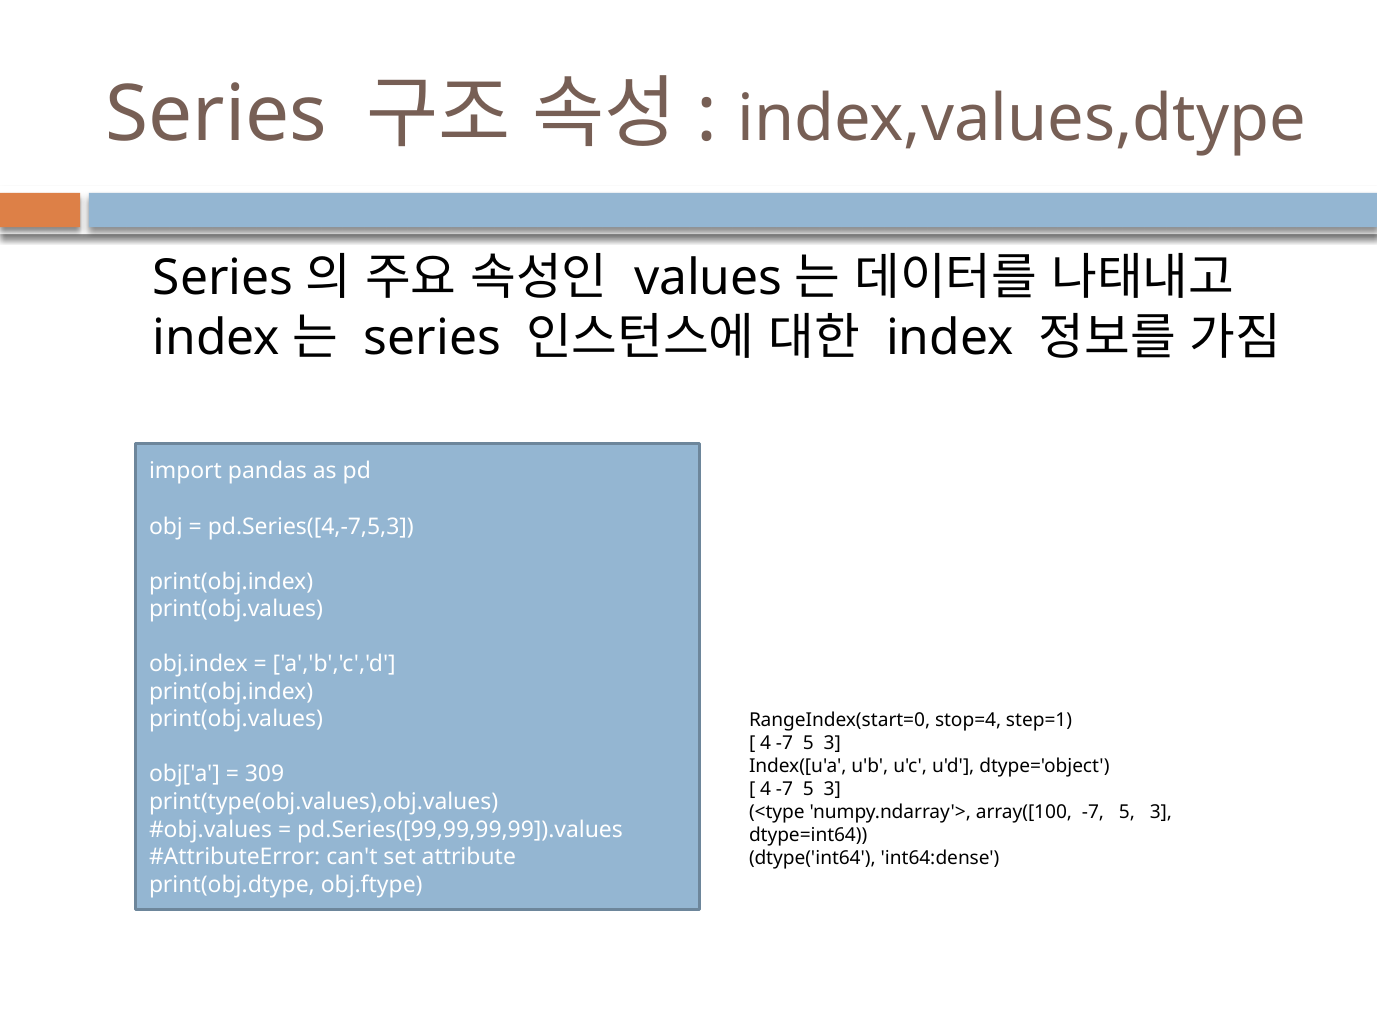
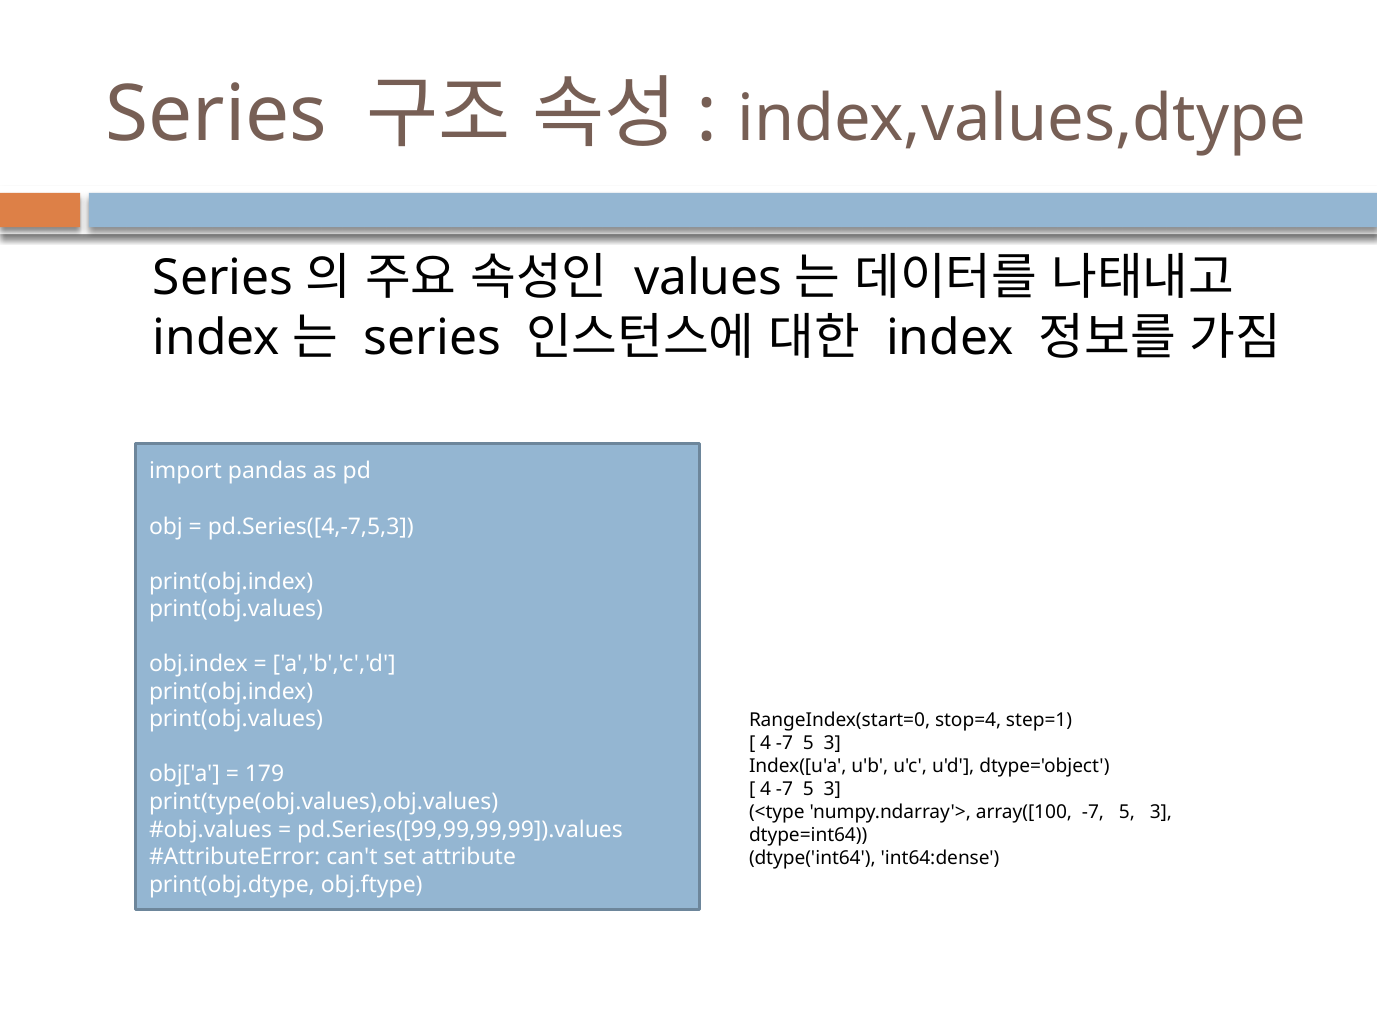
309: 309 -> 179
